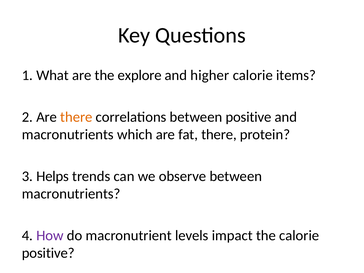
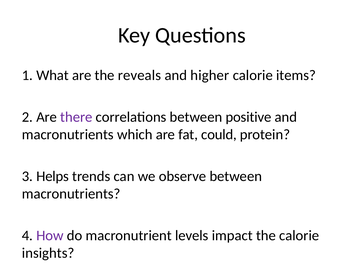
explore: explore -> reveals
there at (76, 117) colour: orange -> purple
fat there: there -> could
positive at (48, 253): positive -> insights
